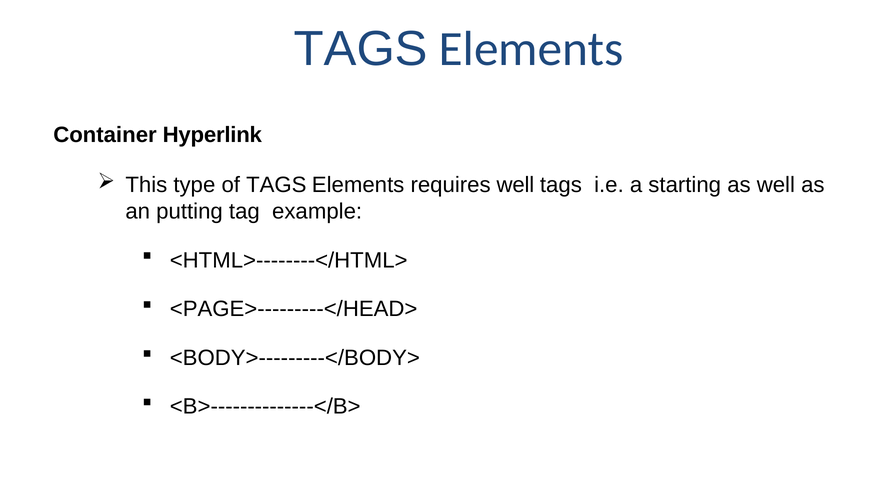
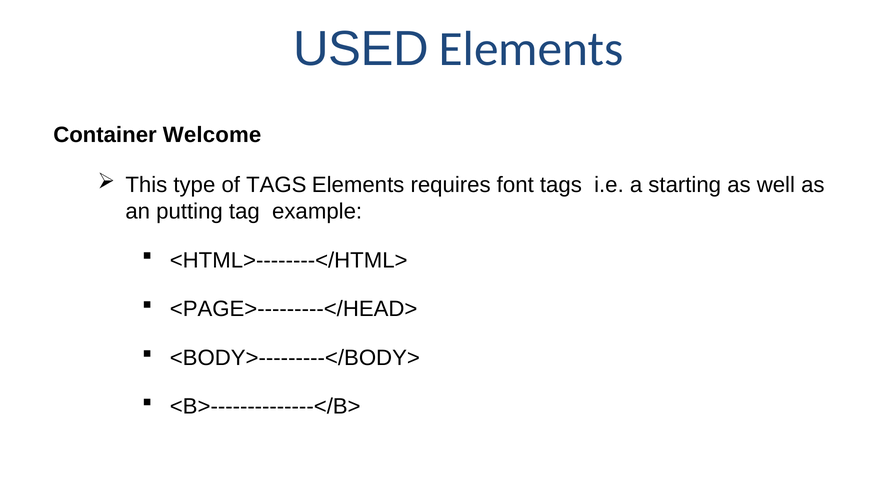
TAGS at (361, 49): TAGS -> USED
Hyperlink: Hyperlink -> Welcome
requires well: well -> font
